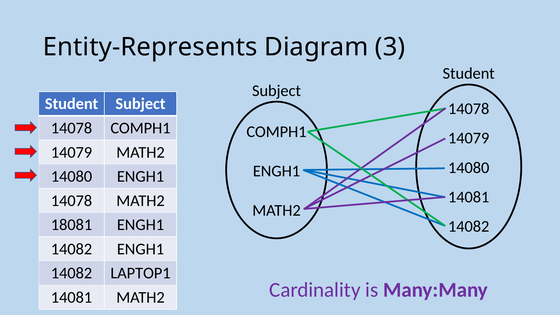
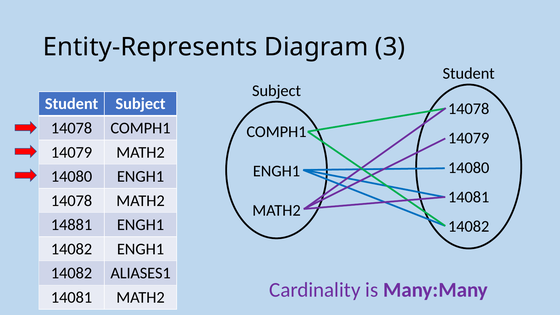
18081: 18081 -> 14881
LAPTOP1: LAPTOP1 -> ALIASES1
